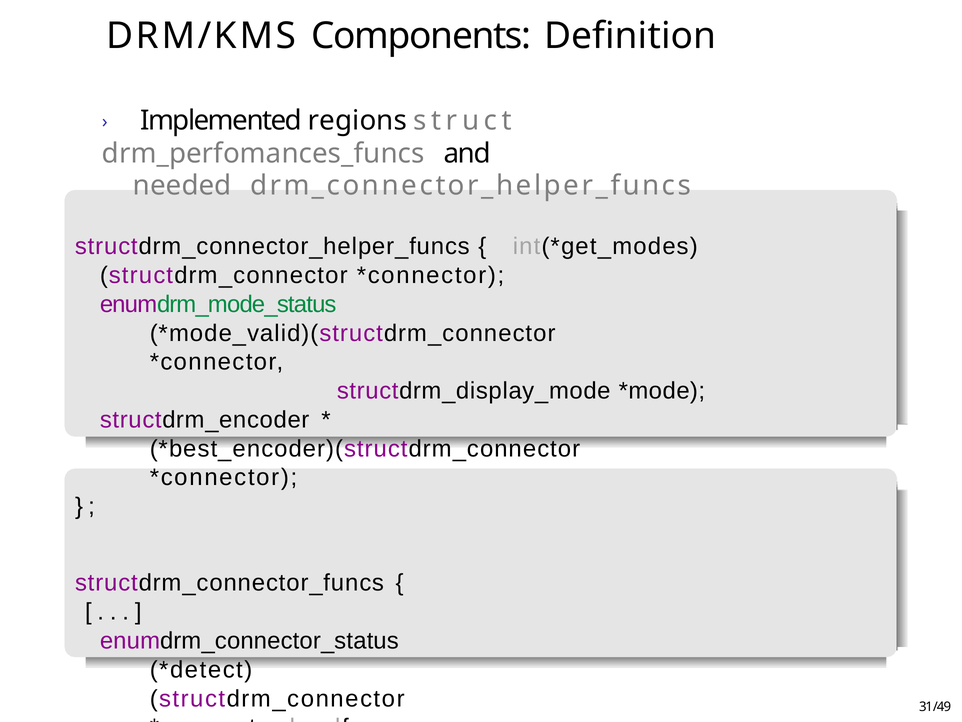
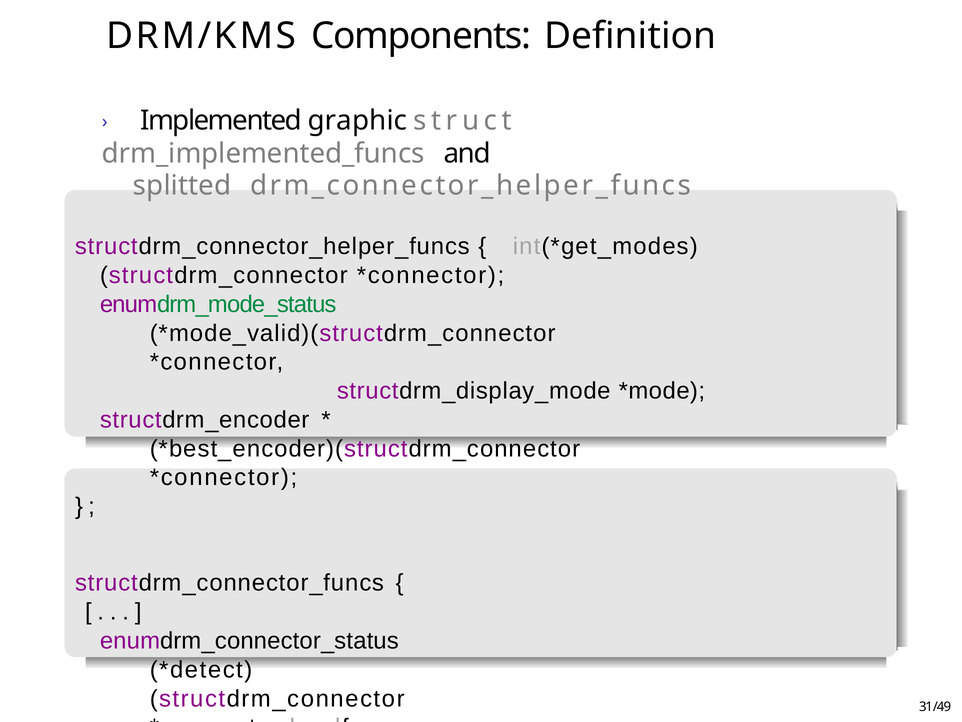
regions: regions -> graphic
drm_perfomances_funcs: drm_perfomances_funcs -> drm_implemented_funcs
needed: needed -> splitted
